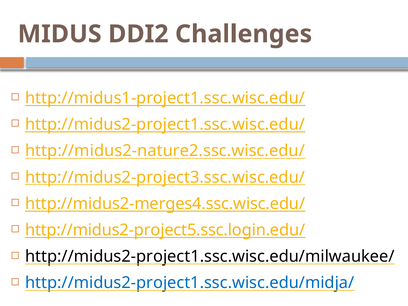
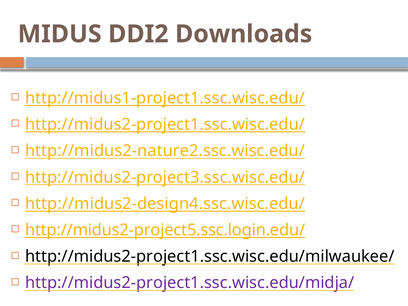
Challenges: Challenges -> Downloads
http://midus2-merges4.ssc.wisc.edu/: http://midus2-merges4.ssc.wisc.edu/ -> http://midus2-design4.ssc.wisc.edu/
http://midus2-project1.ssc.wisc.edu/midja/ colour: blue -> purple
